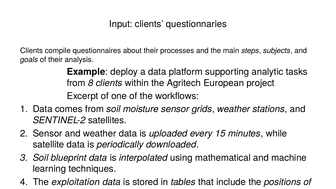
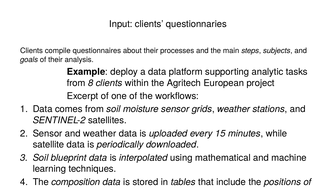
exploitation: exploitation -> composition
